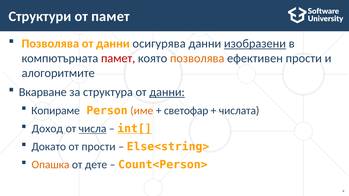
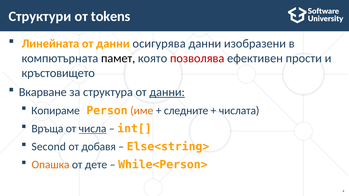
от памет: памет -> tokens
Позволява at (50, 44): Позволява -> Линейната
изобразени underline: present -> none
памет at (118, 58) colour: red -> black
позволява at (197, 58) colour: orange -> red
алогоритмите: алогоритмите -> кръстовището
светофар: светофар -> следните
Доход: Доход -> Връща
int[ underline: present -> none
Докато: Докато -> Second
от прости: прости -> добавя
Count<Person>: Count<Person> -> While<Person>
